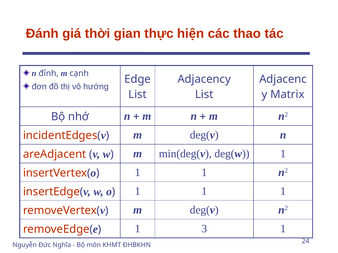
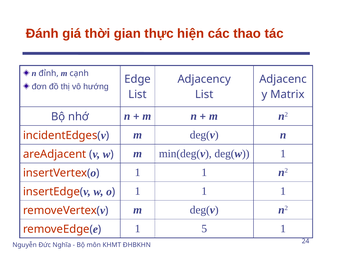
3: 3 -> 5
